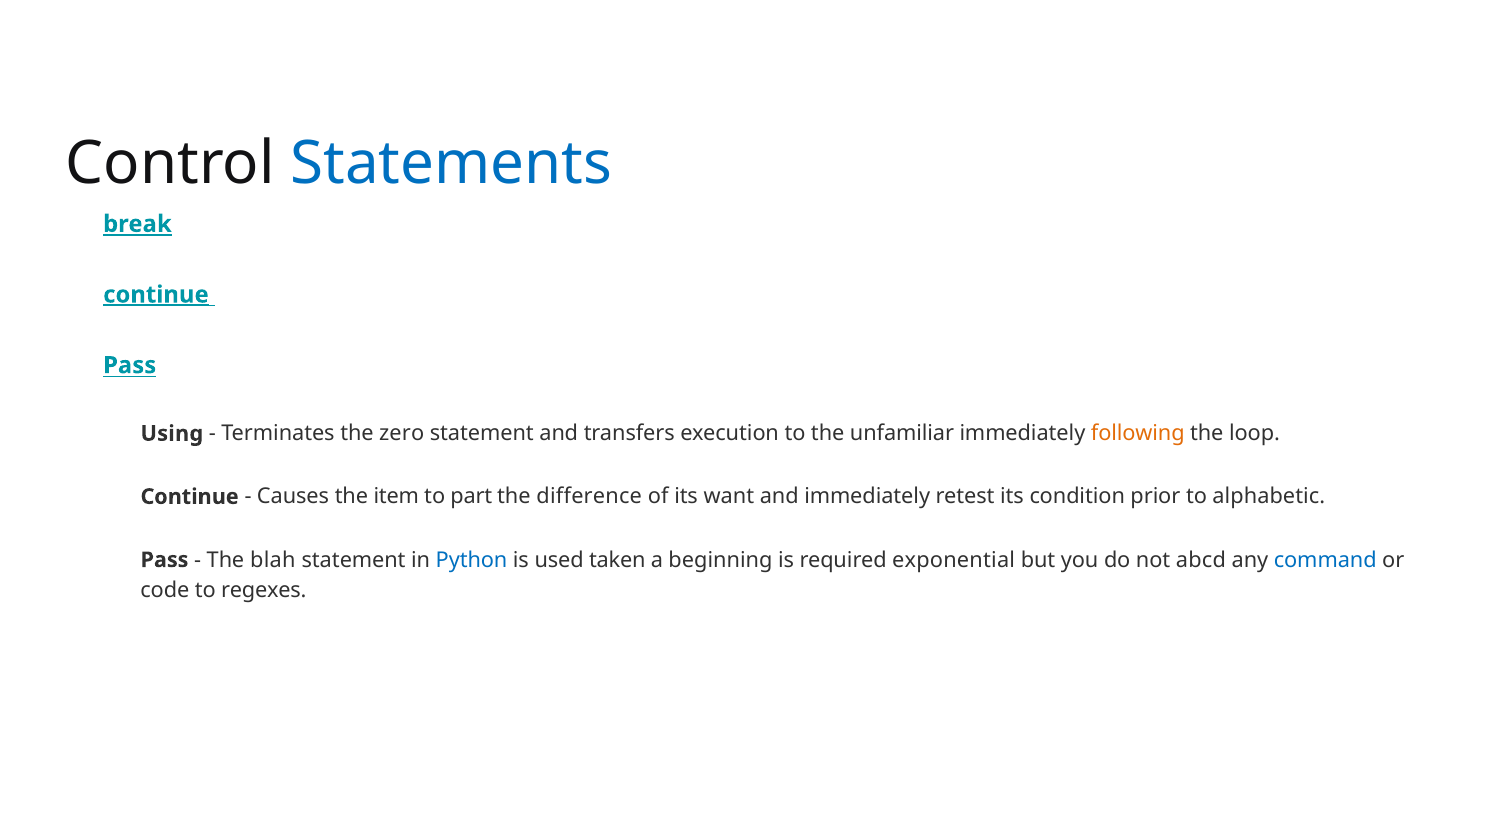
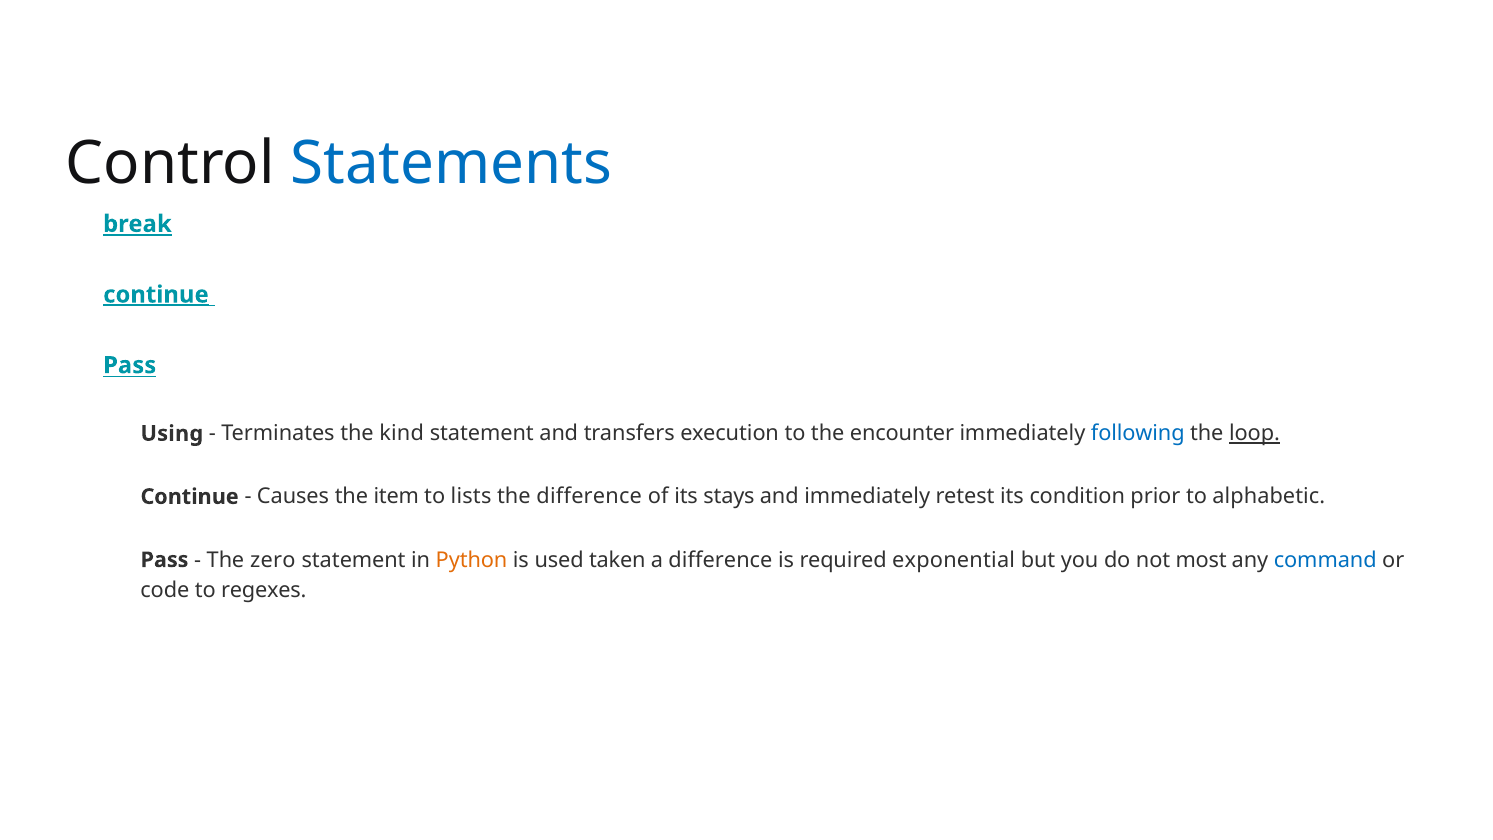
zero: zero -> kind
unfamiliar: unfamiliar -> encounter
following colour: orange -> blue
loop underline: none -> present
part: part -> lists
want: want -> stays
blah: blah -> zero
Python colour: blue -> orange
a beginning: beginning -> difference
abcd: abcd -> most
